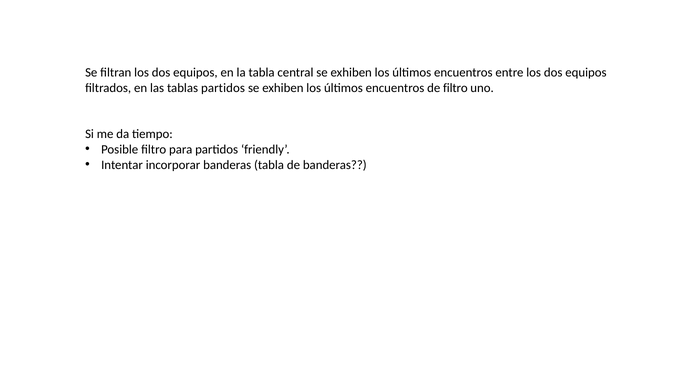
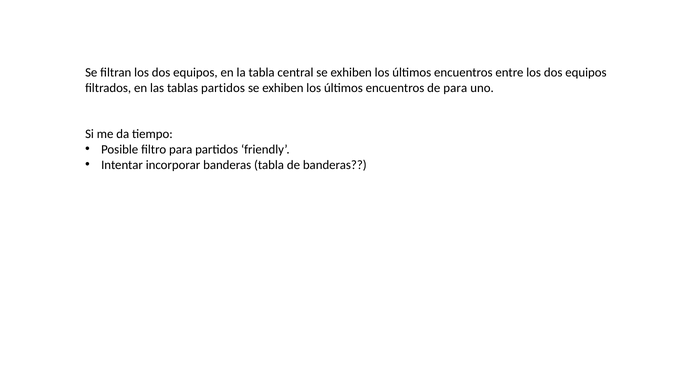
de filtro: filtro -> para
